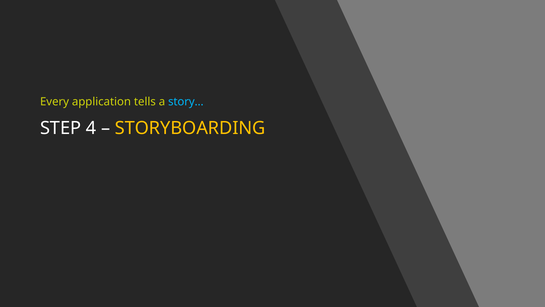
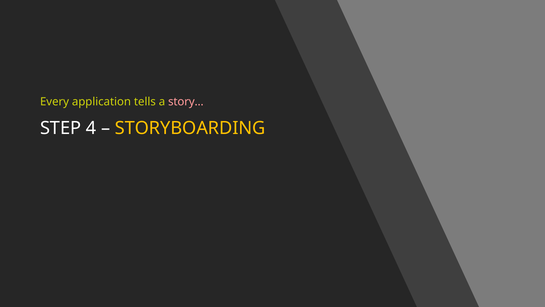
story… colour: light blue -> pink
